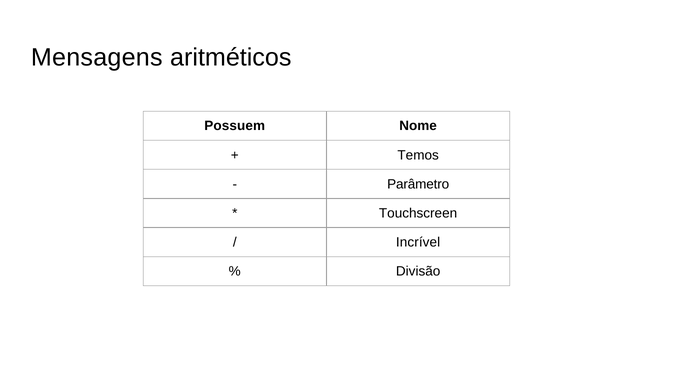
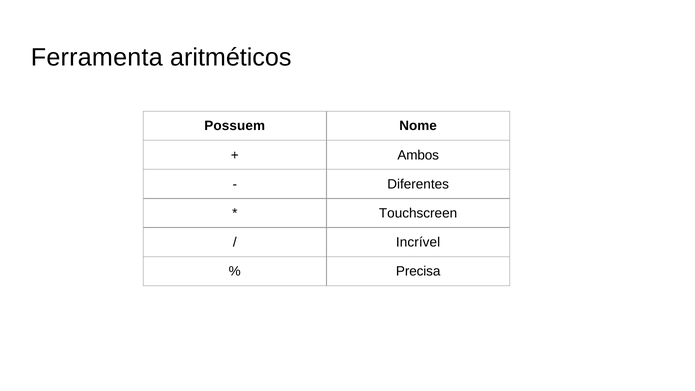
Mensagens: Mensagens -> Ferramenta
Temos: Temos -> Ambos
Parâmetro: Parâmetro -> Diferentes
Divisão: Divisão -> Precisa
